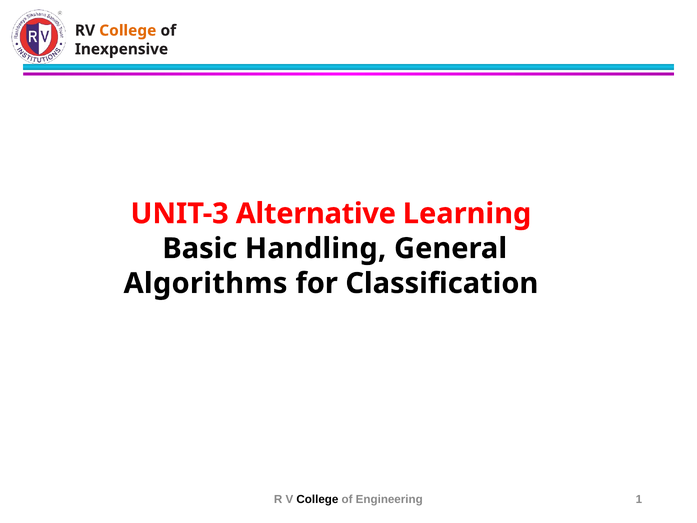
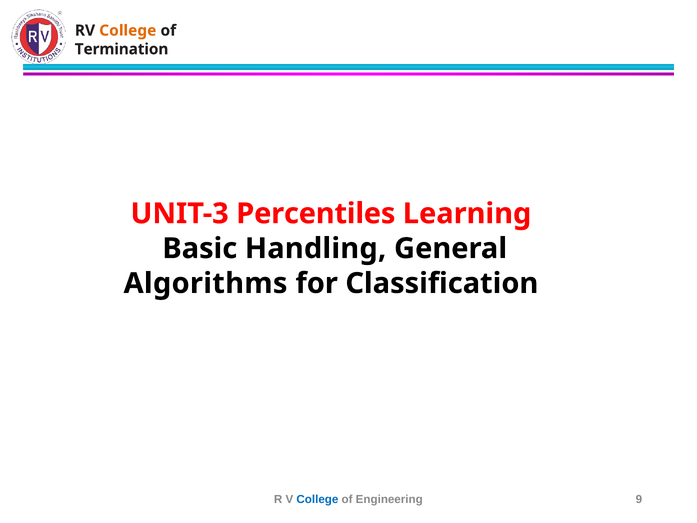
Inexpensive: Inexpensive -> Termination
Alternative: Alternative -> Percentiles
College at (317, 499) colour: black -> blue
1: 1 -> 9
